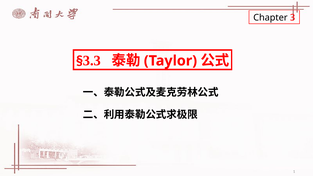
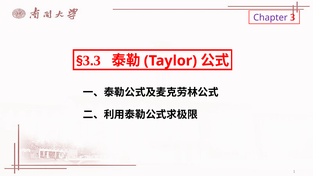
Chapter colour: black -> purple
